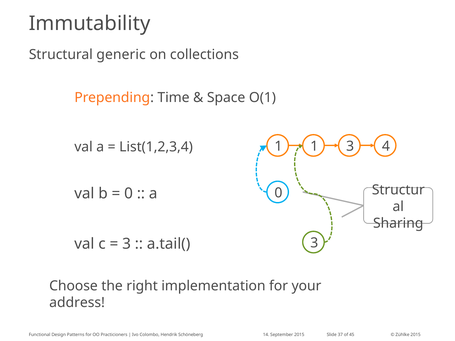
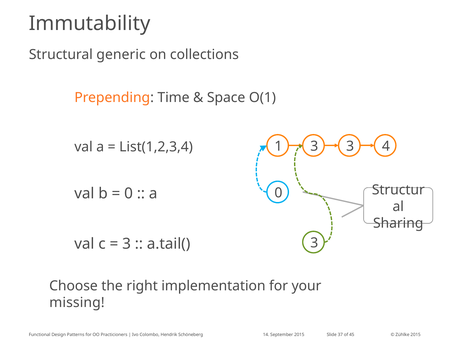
1 1: 1 -> 3
address: address -> missing
